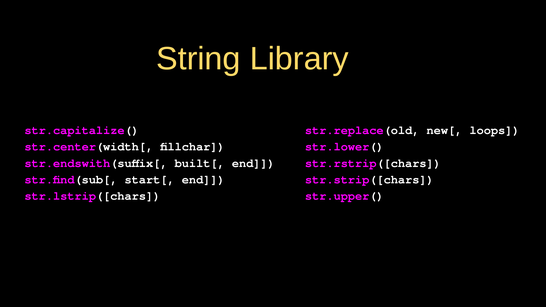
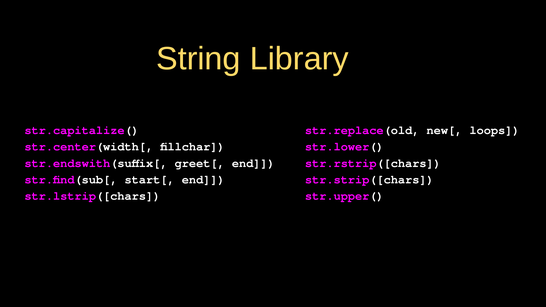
built[: built[ -> greet[
